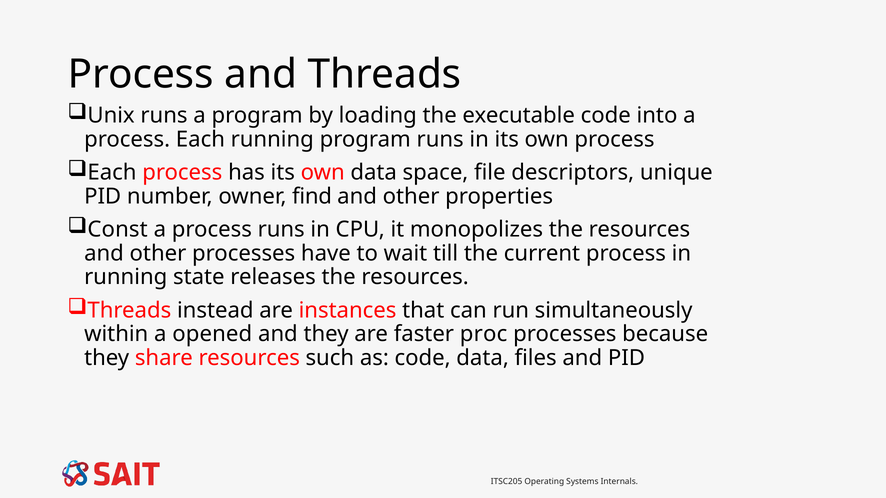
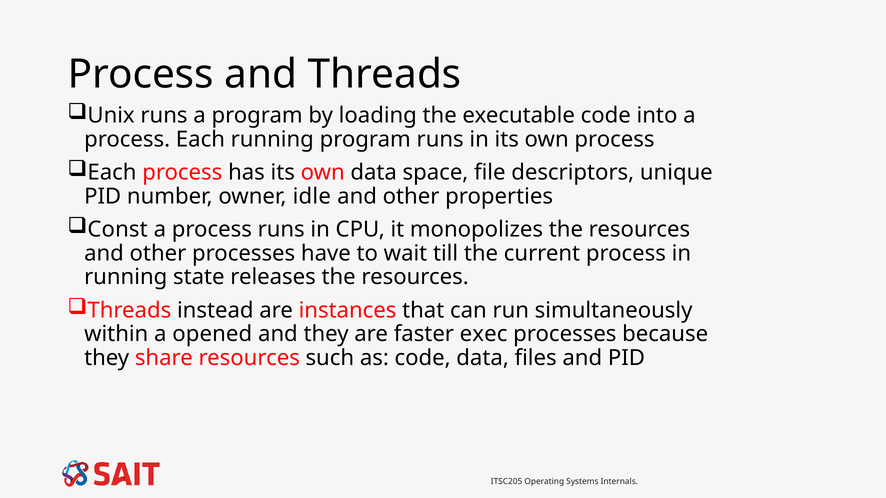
find: find -> idle
proc: proc -> exec
